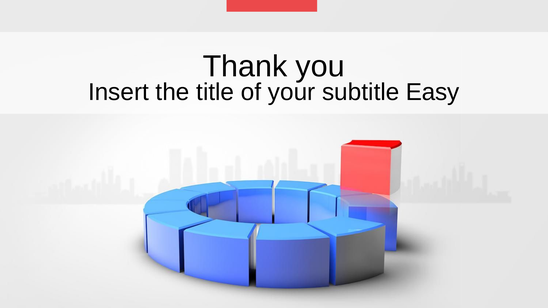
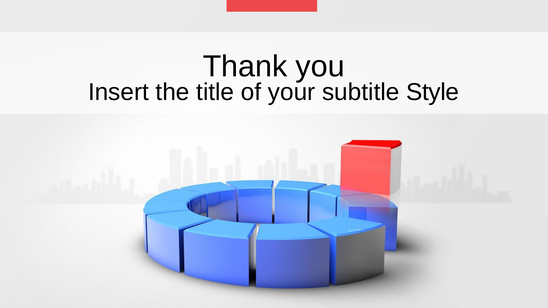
Easy: Easy -> Style
